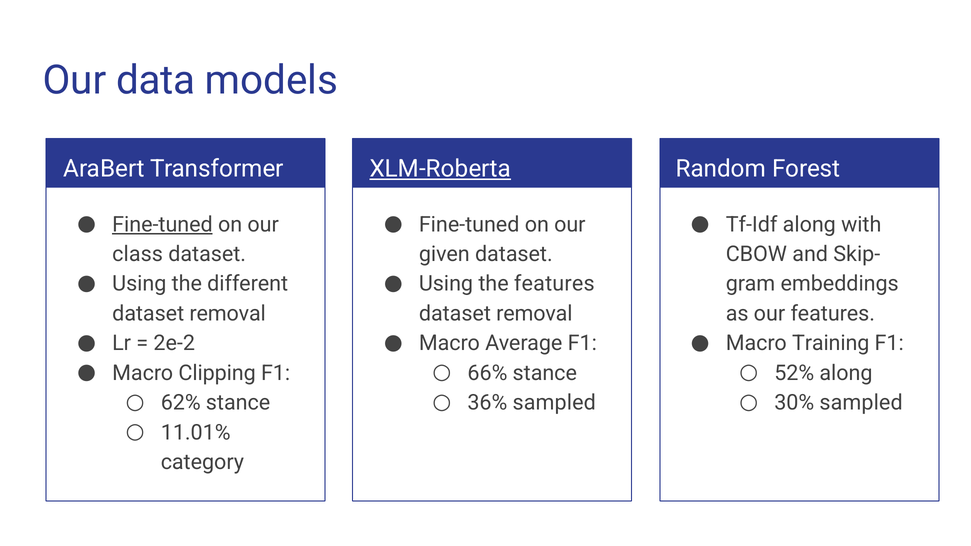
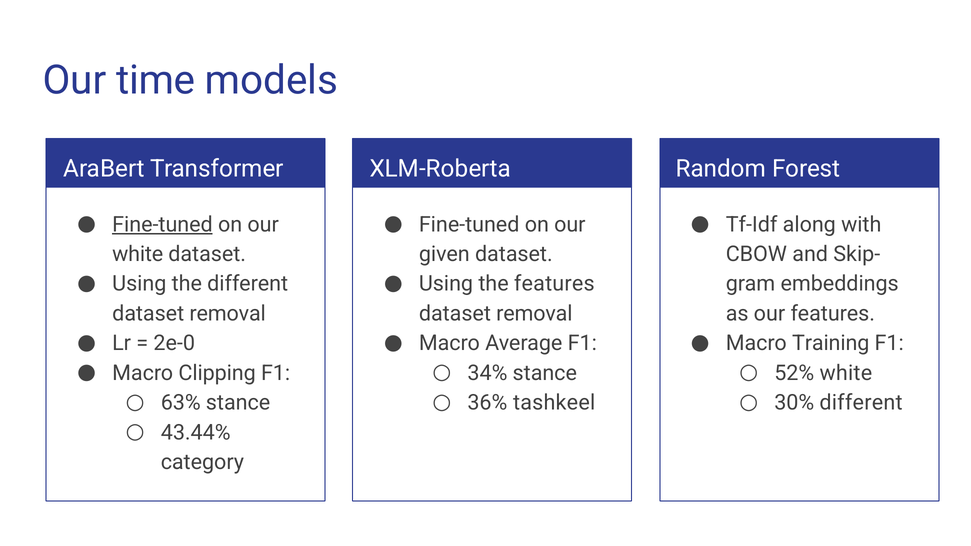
data: data -> time
XLM-Roberta underline: present -> none
class at (138, 254): class -> white
2e-2: 2e-2 -> 2e-0
66%: 66% -> 34%
52% along: along -> white
62%: 62% -> 63%
36% sampled: sampled -> tashkeel
30% sampled: sampled -> different
11.01%: 11.01% -> 43.44%
